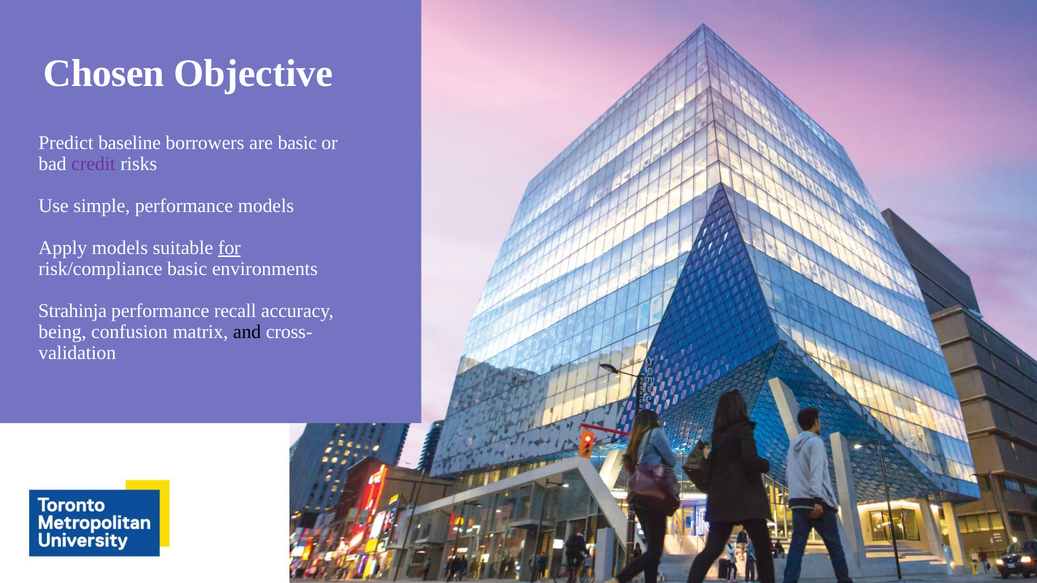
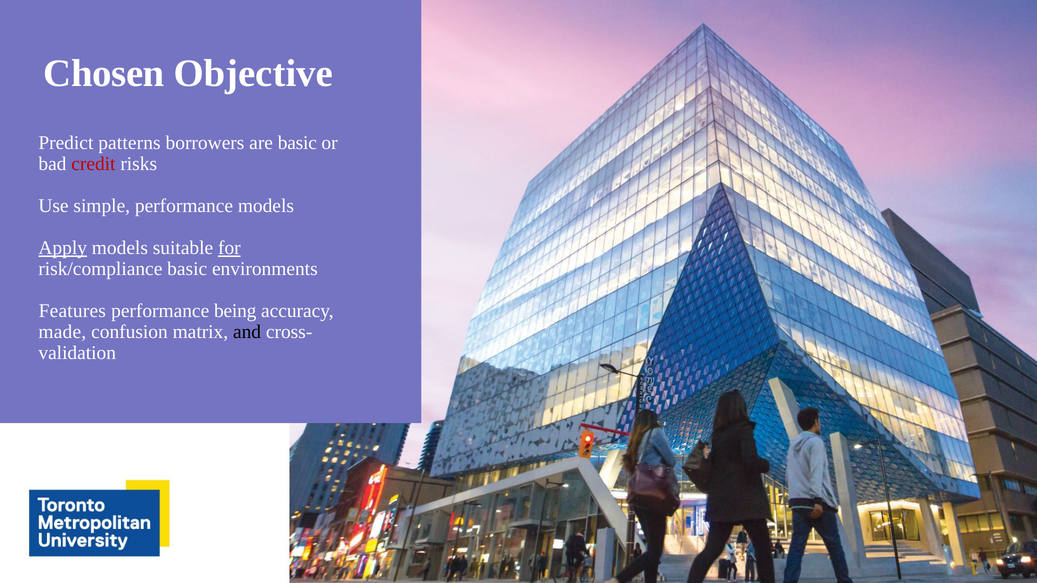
baseline: baseline -> patterns
credit colour: purple -> red
Apply underline: none -> present
Strahinja: Strahinja -> Features
recall: recall -> being
being: being -> made
